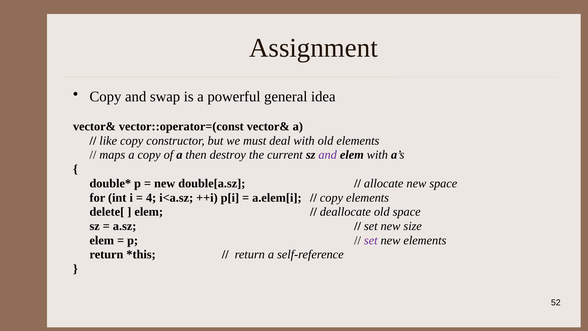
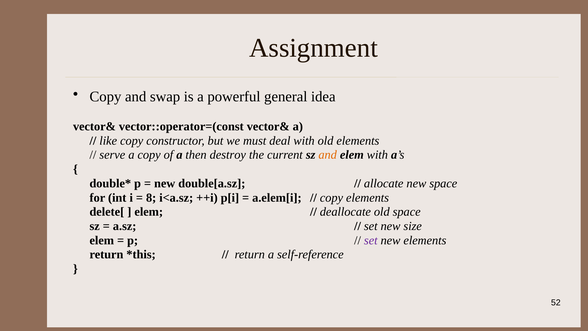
maps: maps -> serve
and at (328, 155) colour: purple -> orange
4: 4 -> 8
